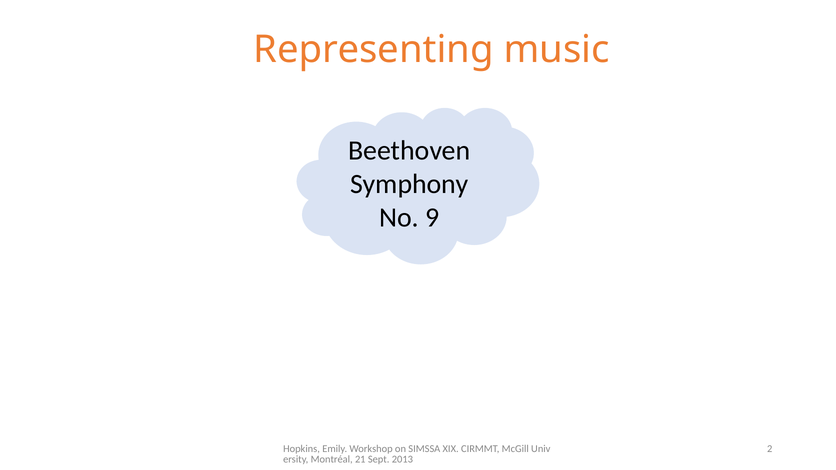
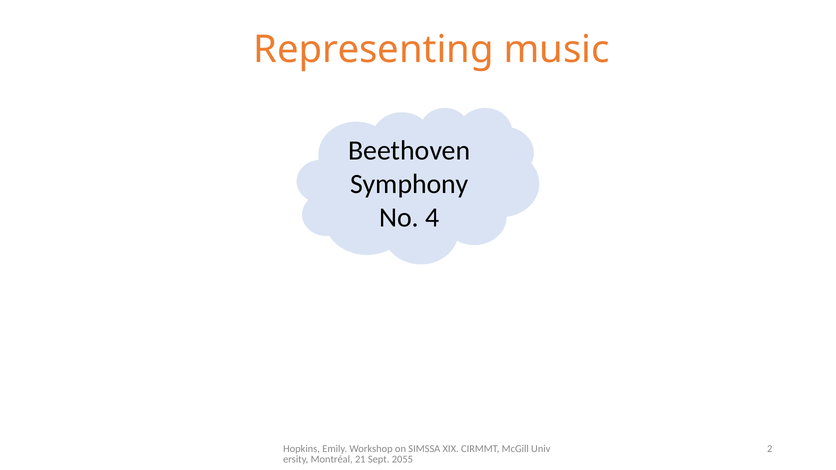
9: 9 -> 4
2013: 2013 -> 2055
